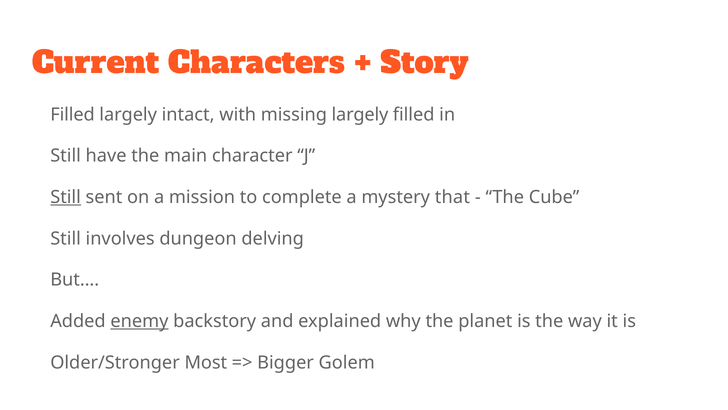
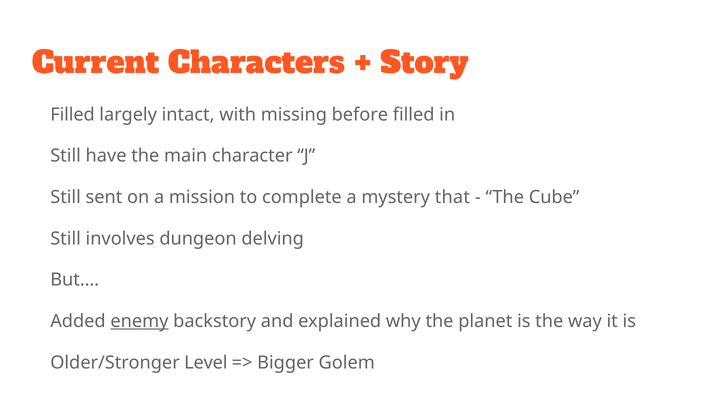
missing largely: largely -> before
Still at (66, 197) underline: present -> none
Most: Most -> Level
